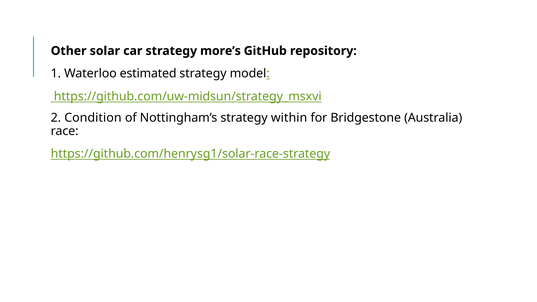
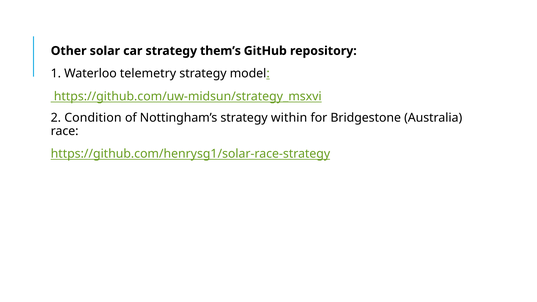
more’s: more’s -> them’s
estimated: estimated -> telemetry
